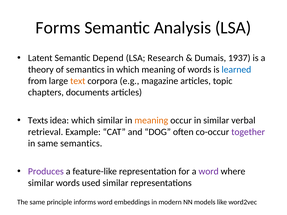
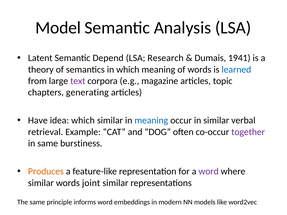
Forms: Forms -> Model
1937: 1937 -> 1941
text colour: orange -> purple
documents: documents -> generating
Texts: Texts -> Have
meaning at (151, 121) colour: orange -> blue
same semantics: semantics -> burstiness
Produces colour: purple -> orange
used: used -> joint
